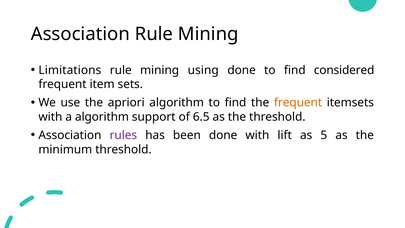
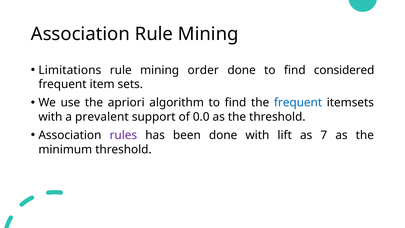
using: using -> order
frequent at (298, 103) colour: orange -> blue
a algorithm: algorithm -> prevalent
6.5: 6.5 -> 0.0
5: 5 -> 7
